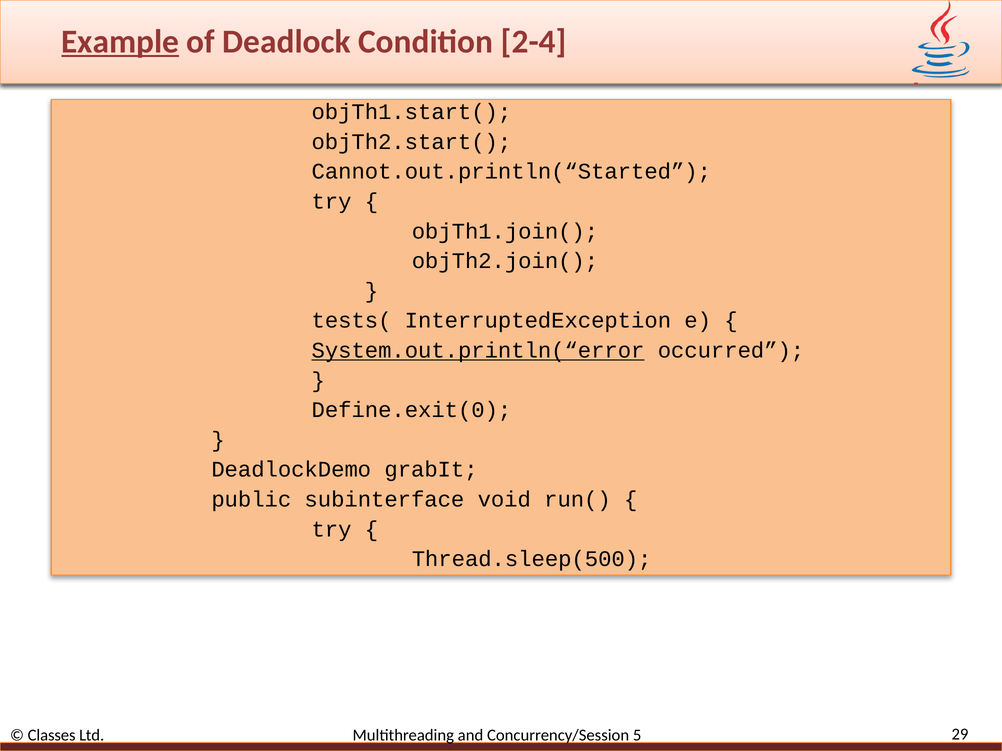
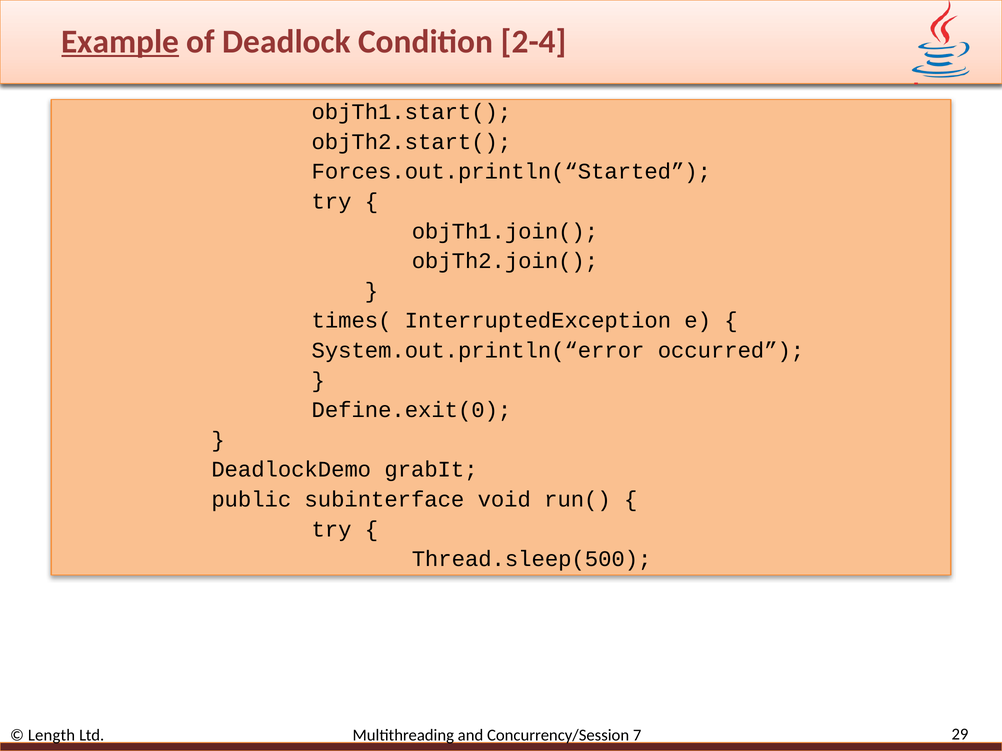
Cannot.out.println(“Started: Cannot.out.println(“Started -> Forces.out.println(“Started
tests(: tests( -> times(
System.out.println(“error underline: present -> none
Classes: Classes -> Length
5: 5 -> 7
